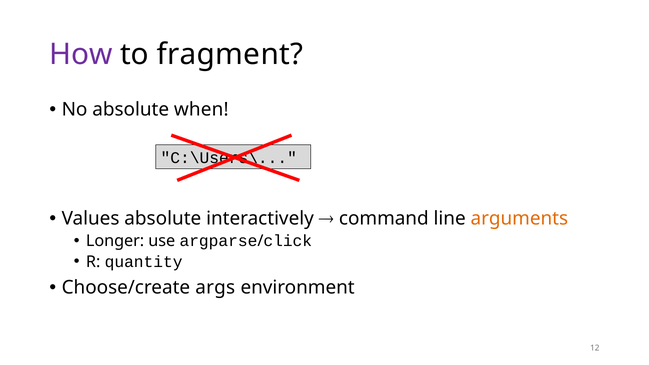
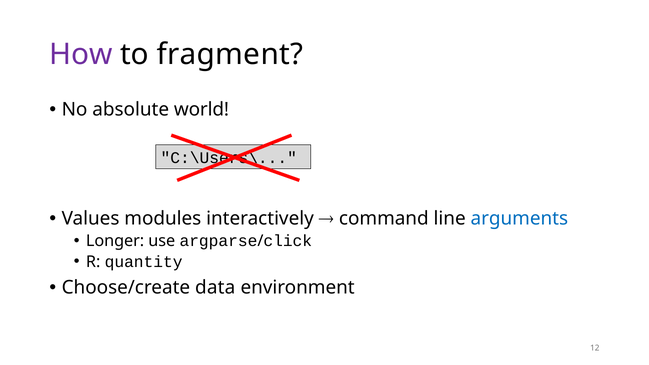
when: when -> world
Values absolute: absolute -> modules
arguments colour: orange -> blue
args: args -> data
